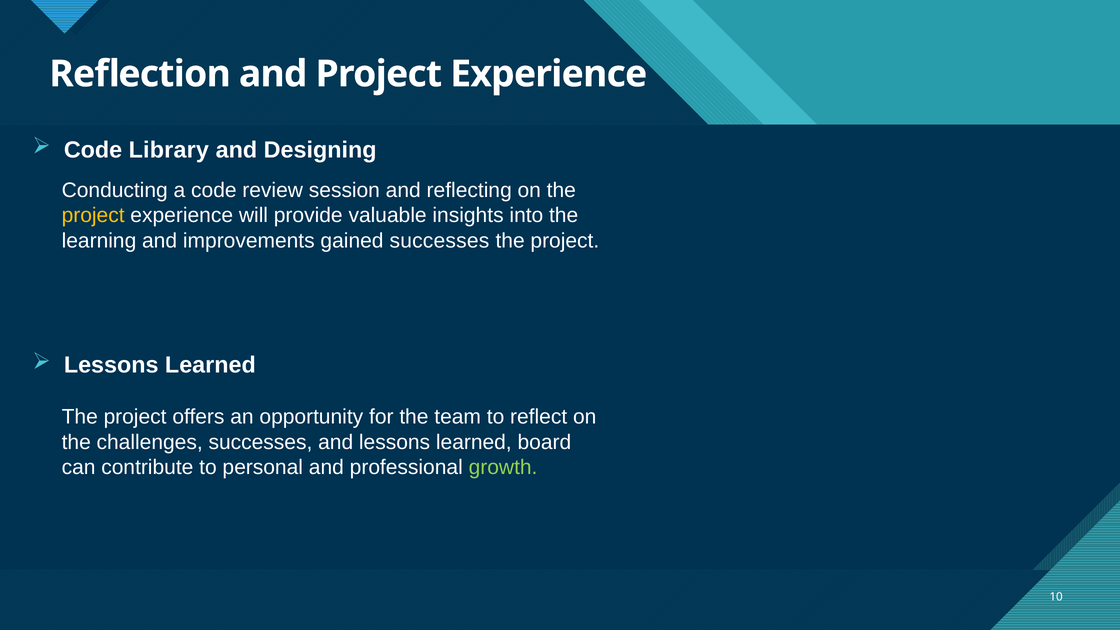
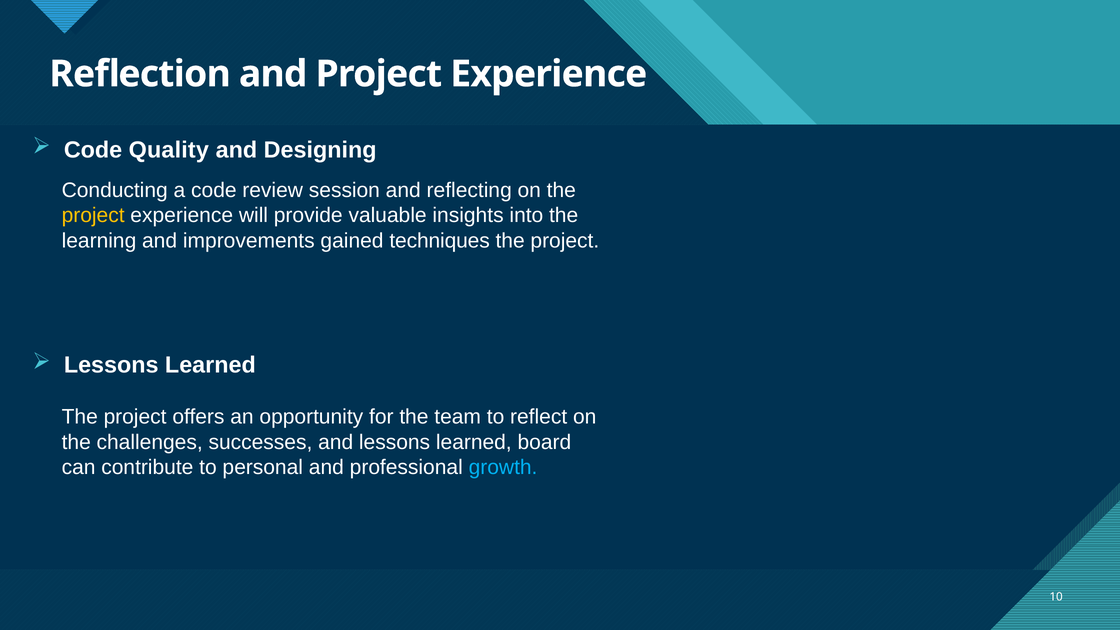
Library: Library -> Quality
gained successes: successes -> techniques
growth colour: light green -> light blue
